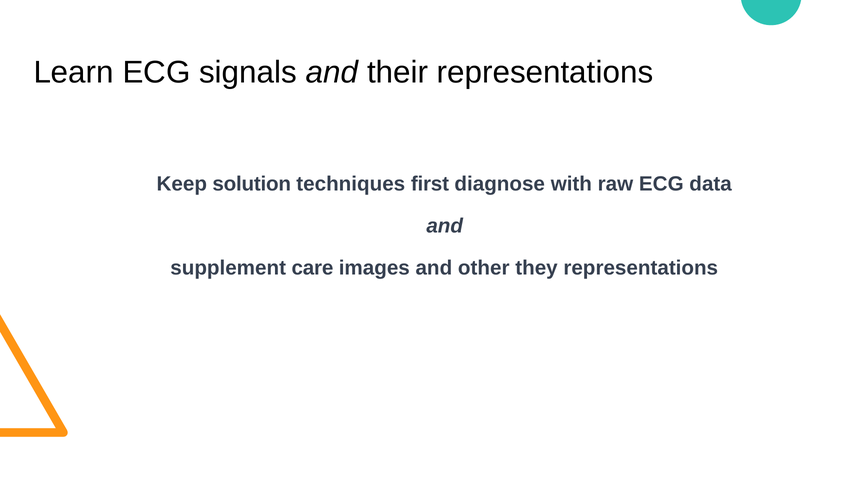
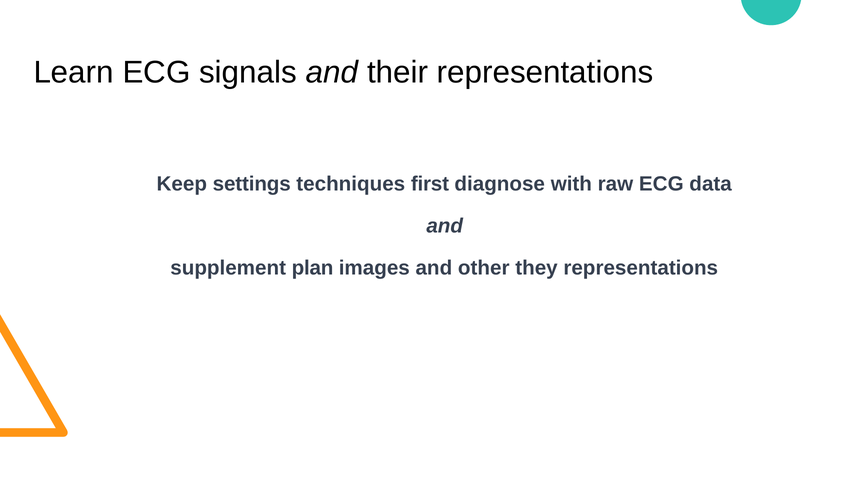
solution: solution -> settings
care: care -> plan
